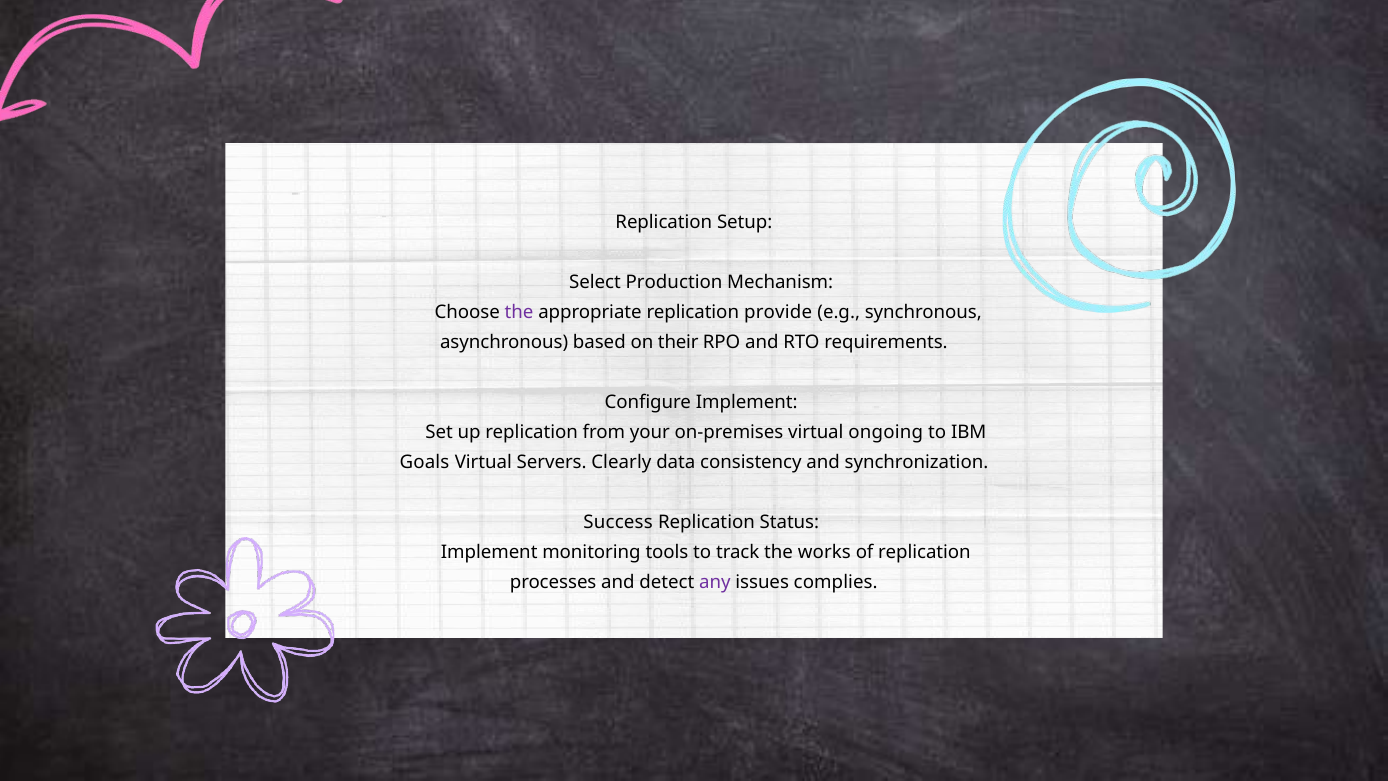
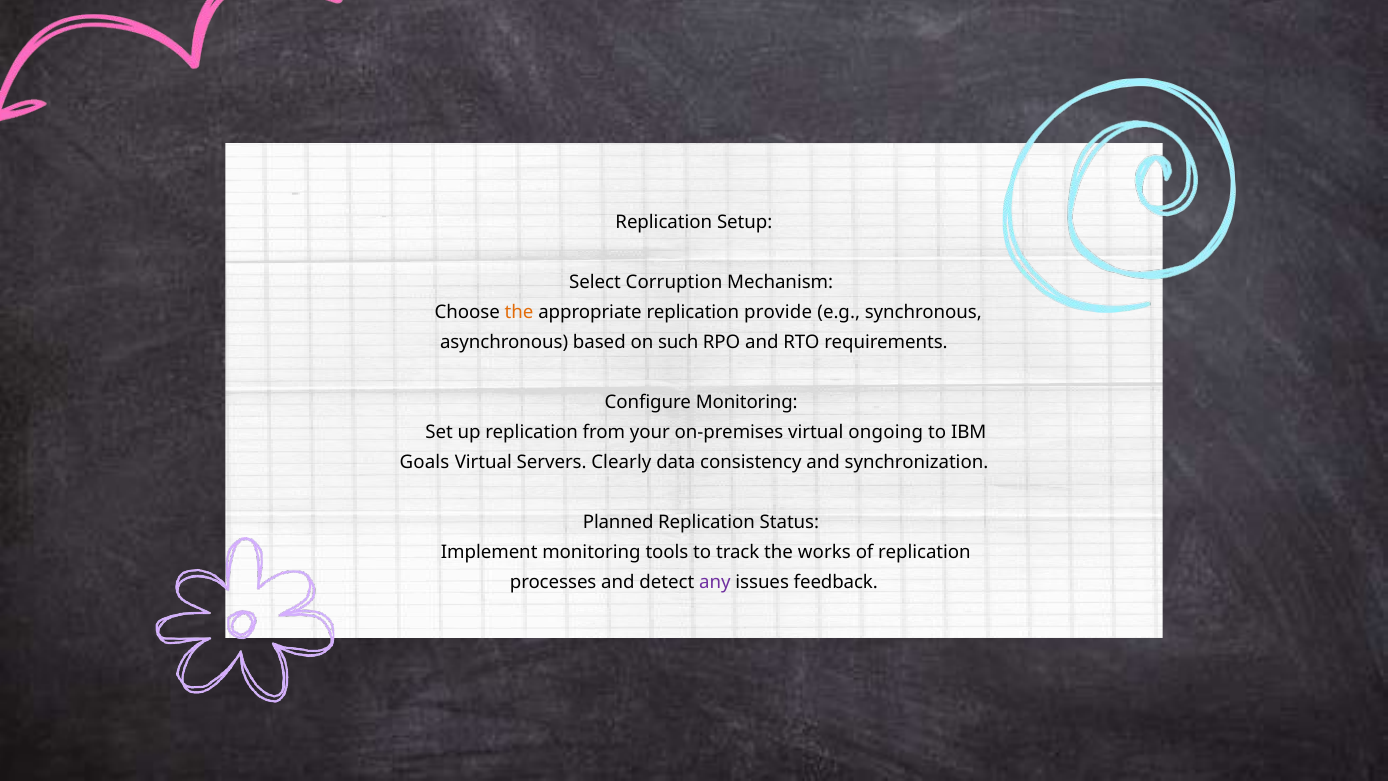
Production: Production -> Corruption
the at (519, 312) colour: purple -> orange
their: their -> such
Configure Implement: Implement -> Monitoring
Success: Success -> Planned
complies: complies -> feedback
